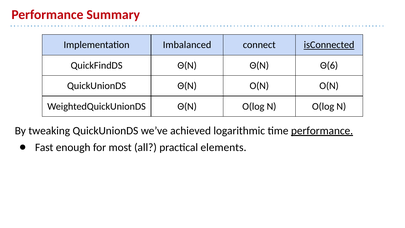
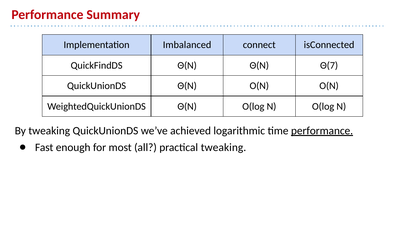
isConnected underline: present -> none
Θ(6: Θ(6 -> Θ(7
practical elements: elements -> tweaking
